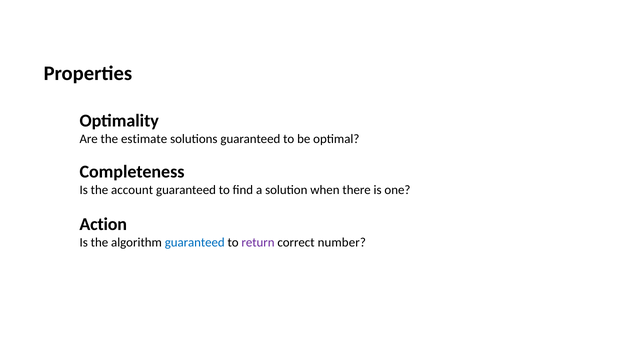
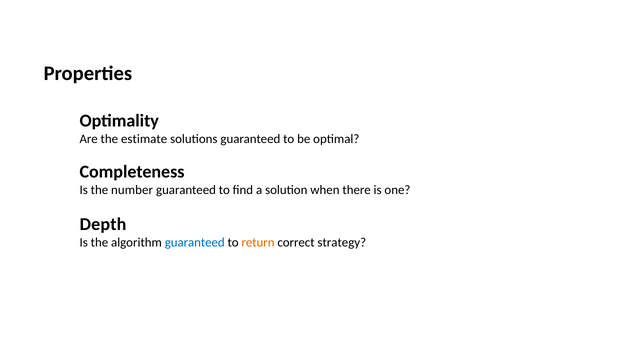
account: account -> number
Action: Action -> Depth
return colour: purple -> orange
number: number -> strategy
